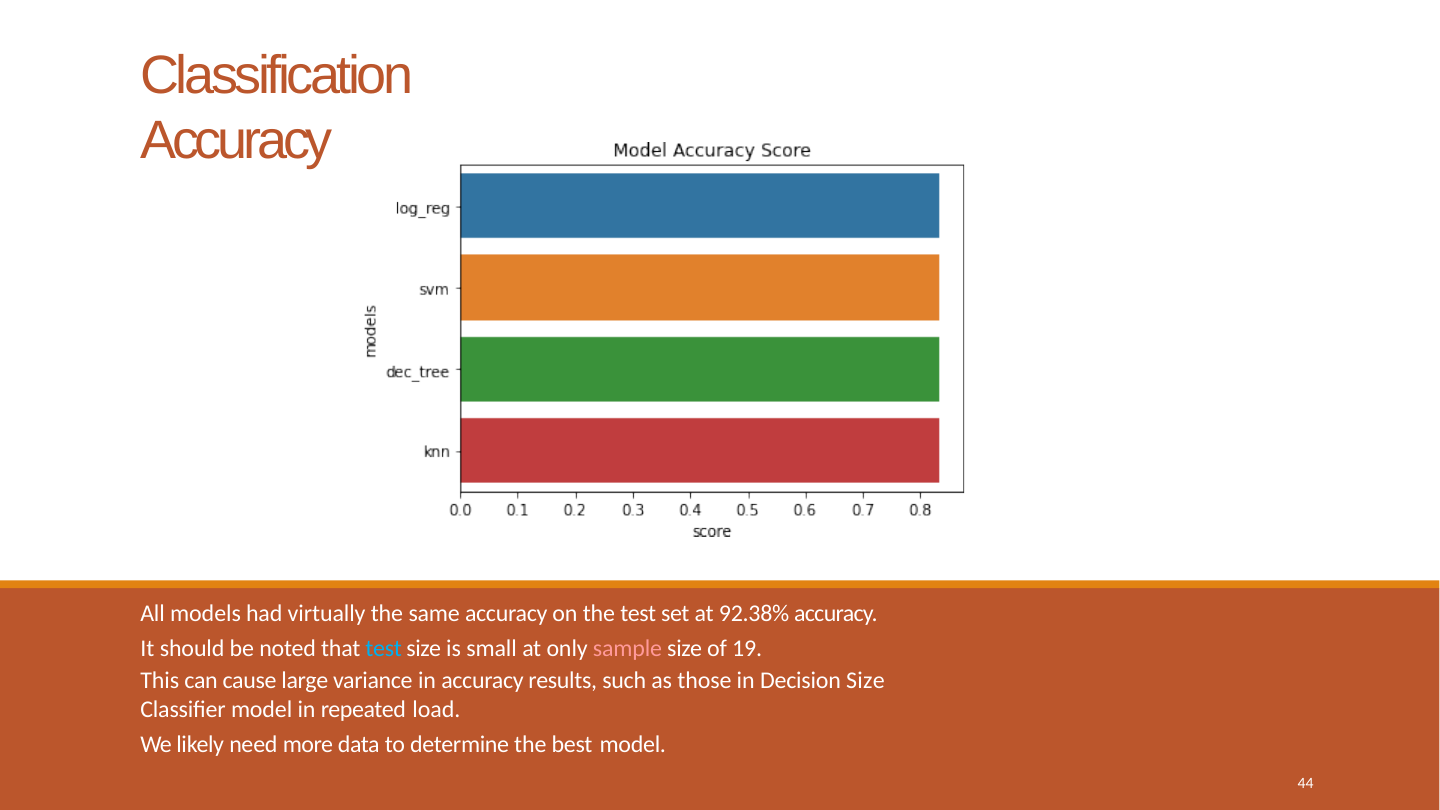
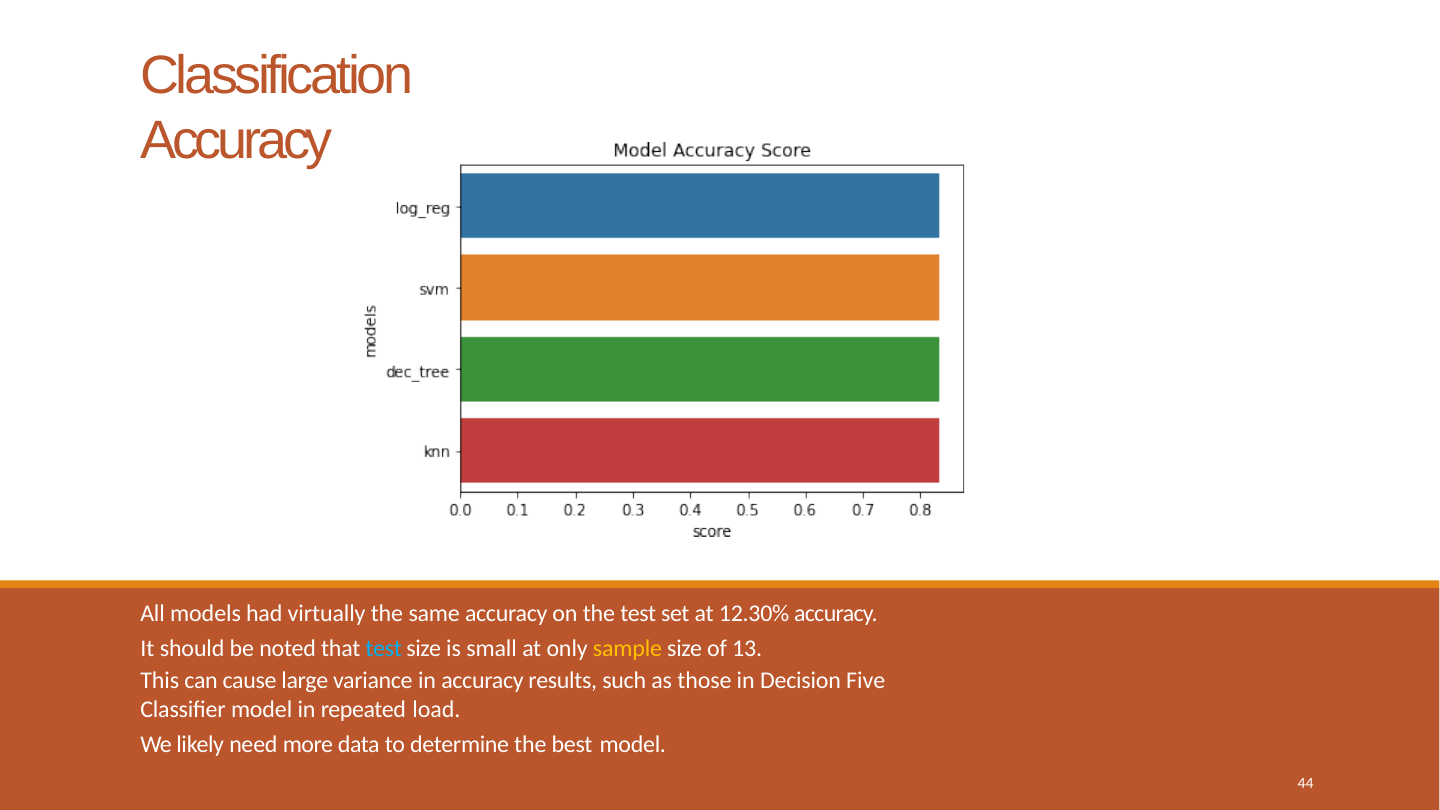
92.38%: 92.38% -> 12.30%
sample colour: pink -> yellow
19: 19 -> 13
Decision Size: Size -> Five
